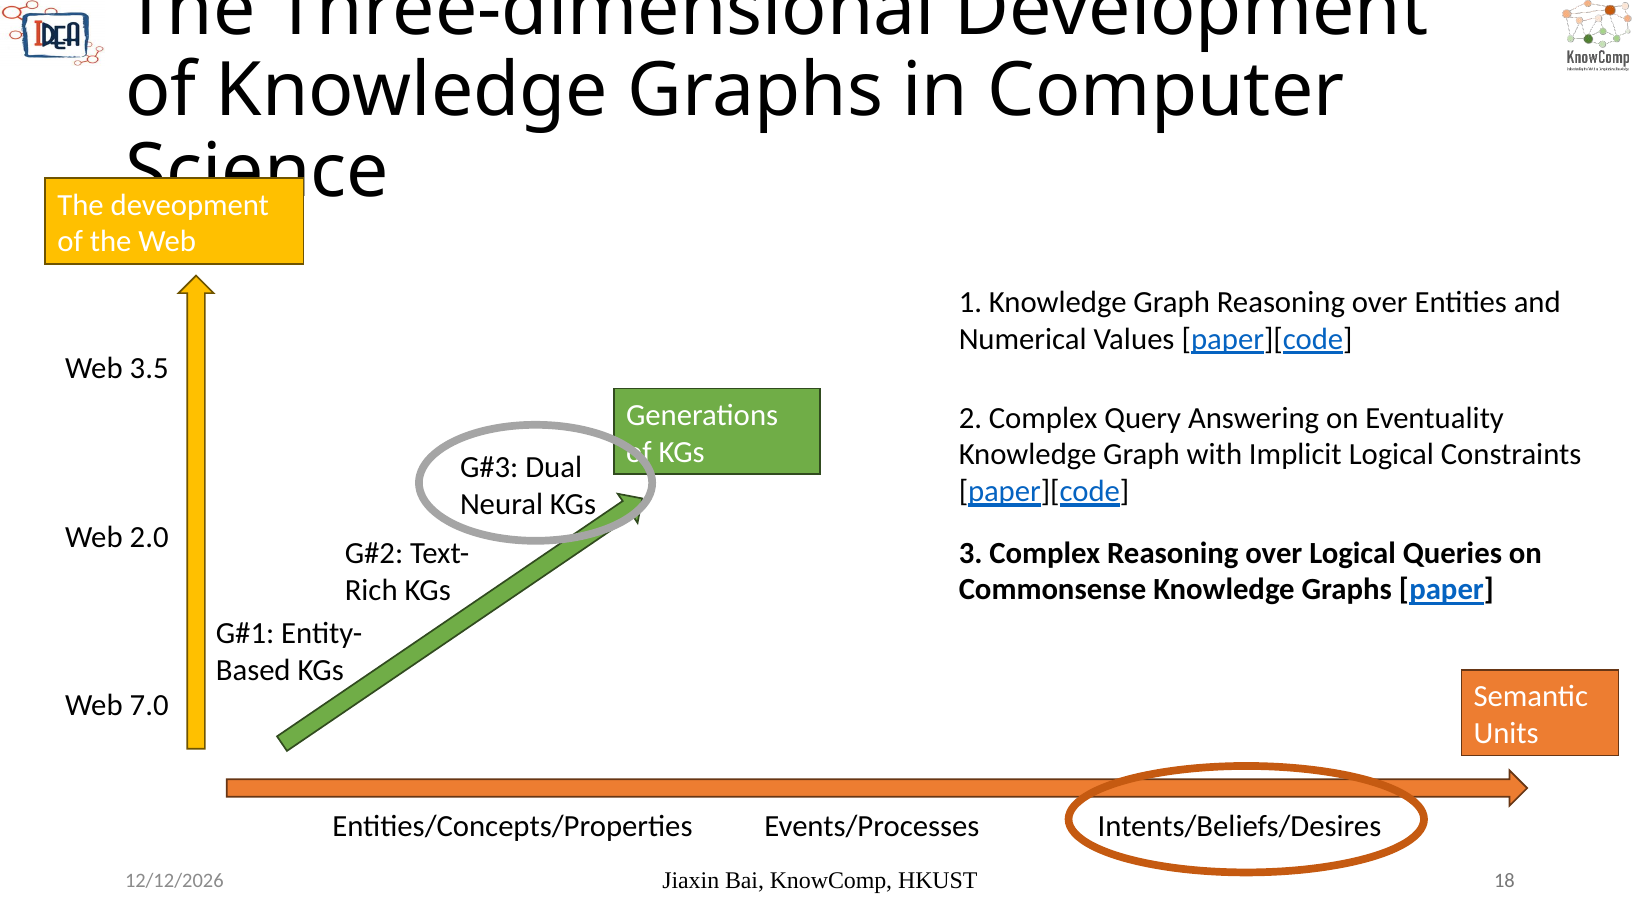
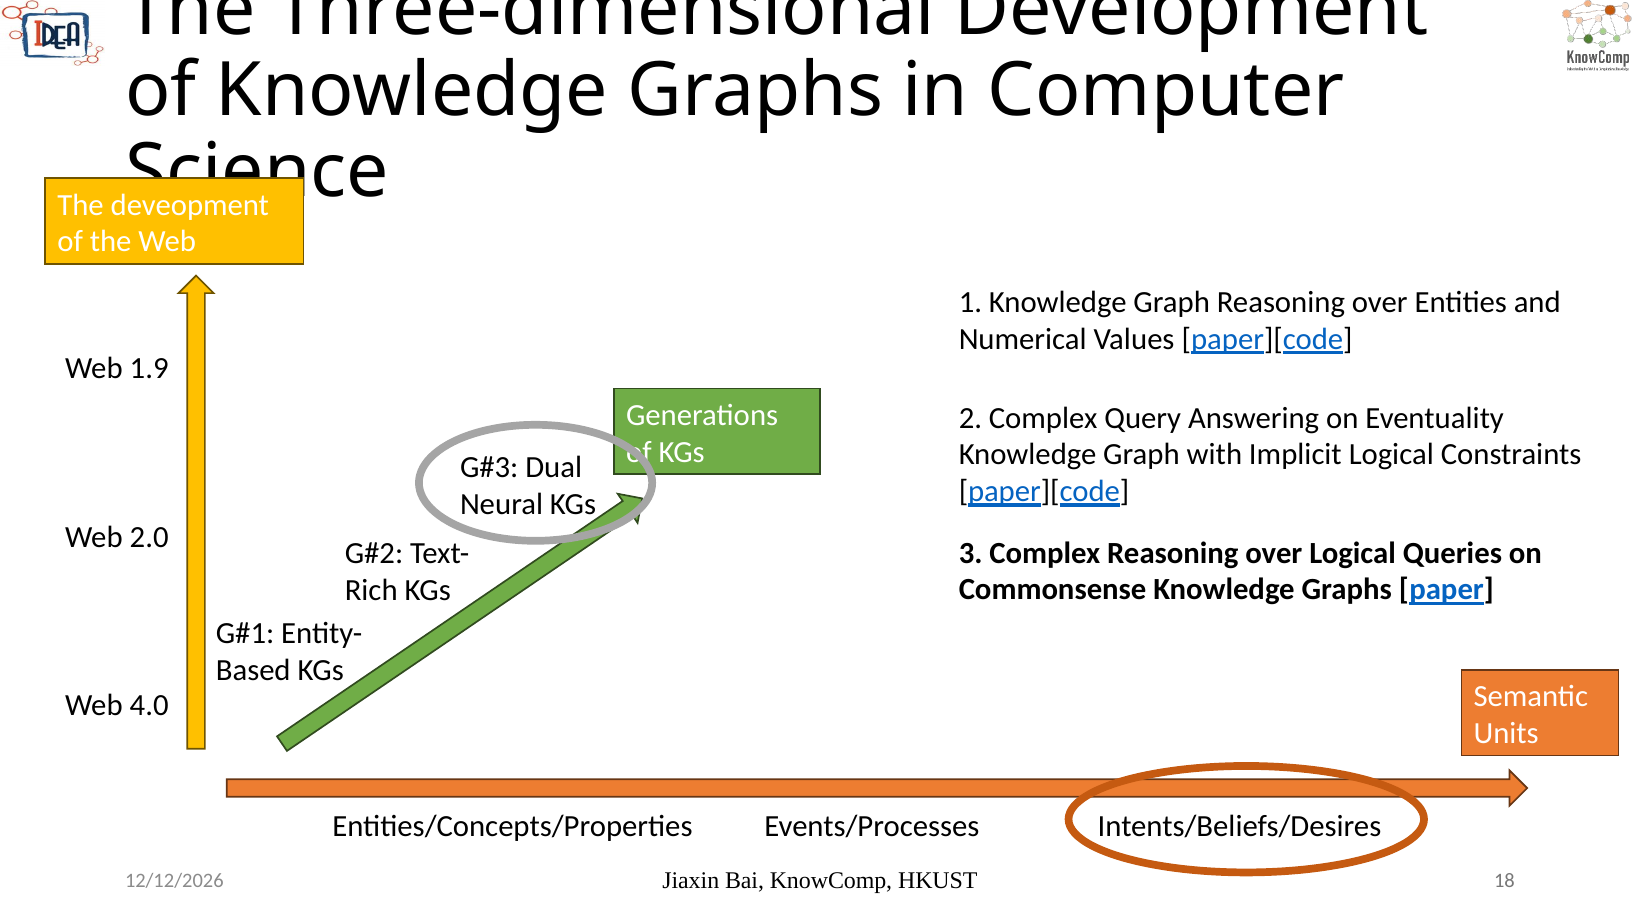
3.5: 3.5 -> 1.9
7.0: 7.0 -> 4.0
